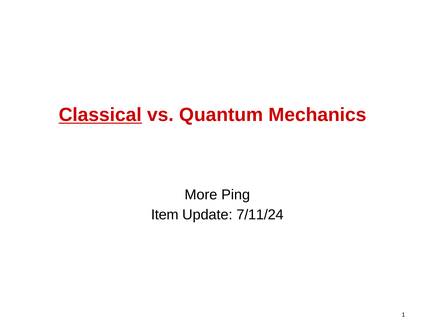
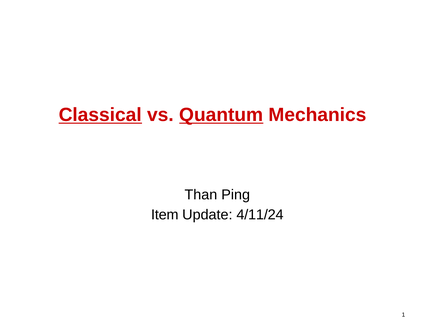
Quantum underline: none -> present
More: More -> Than
7/11/24: 7/11/24 -> 4/11/24
